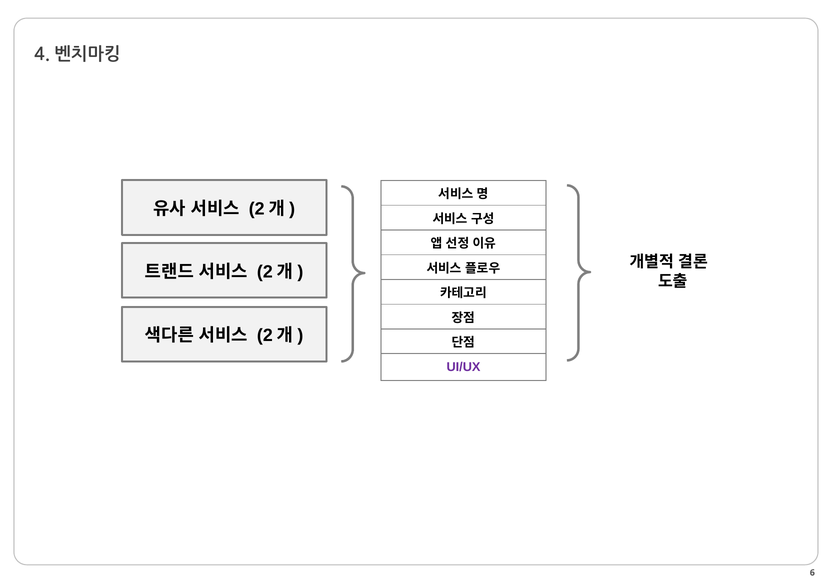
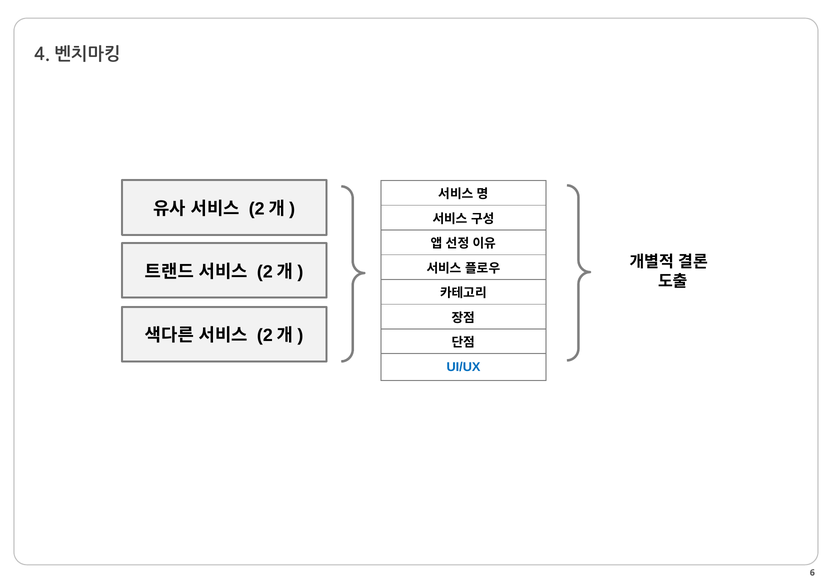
UI/UX colour: purple -> blue
